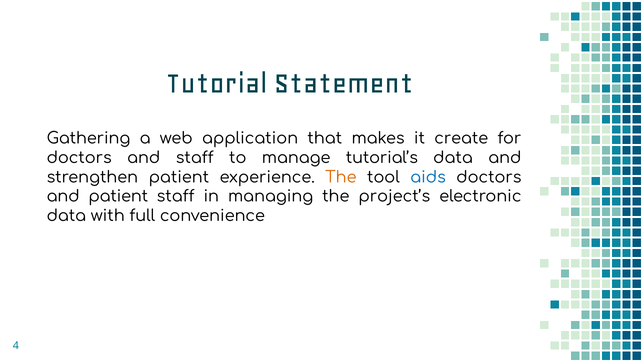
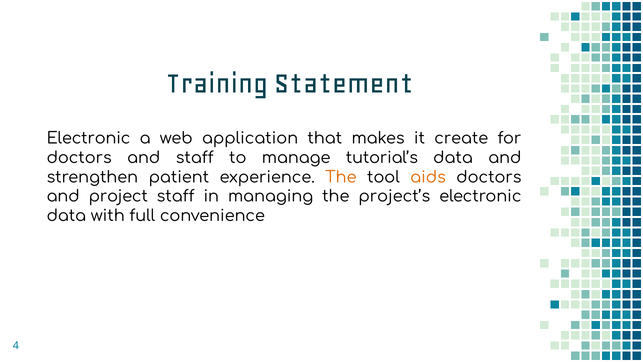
Tutorial: Tutorial -> Training
Gathering at (88, 139): Gathering -> Electronic
aids colour: blue -> orange
and patient: patient -> project
